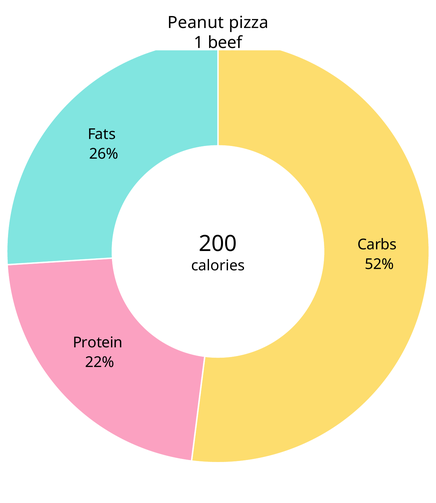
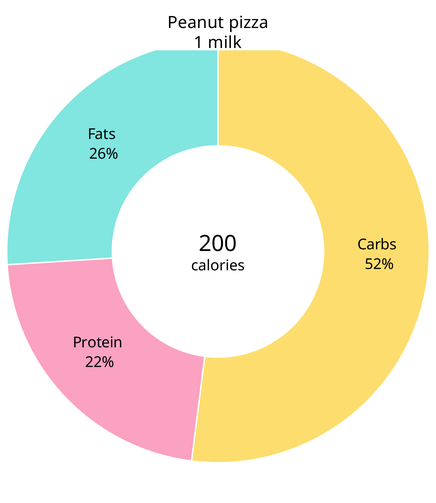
beef: beef -> milk
